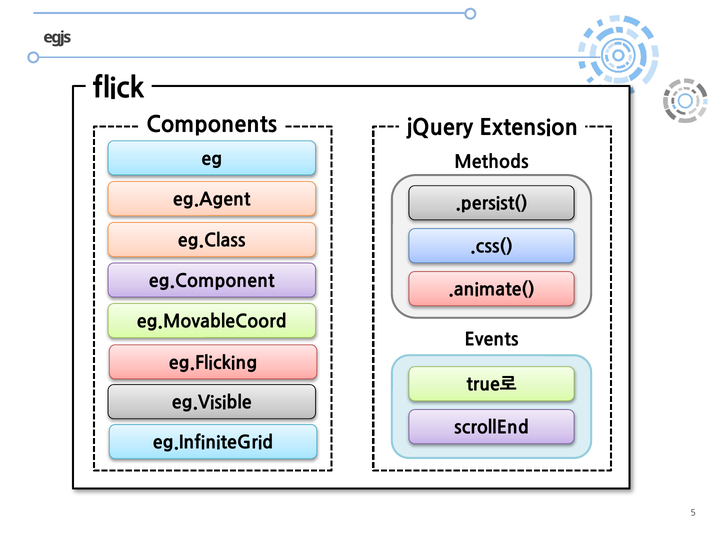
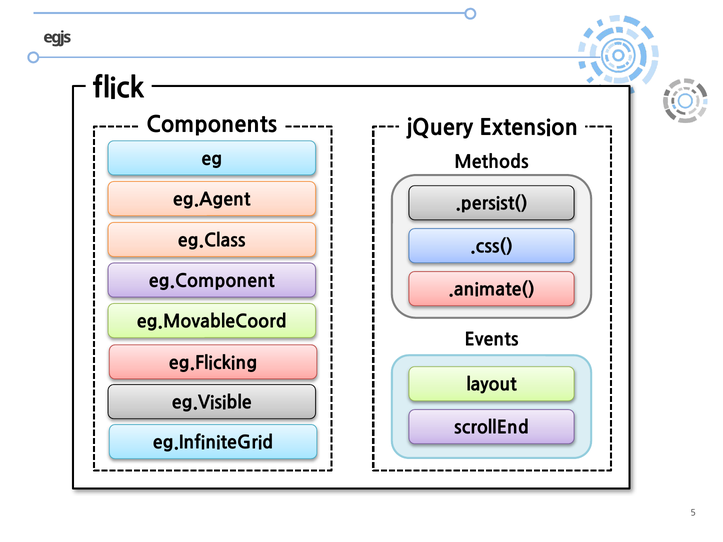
true로: true로 -> layout
